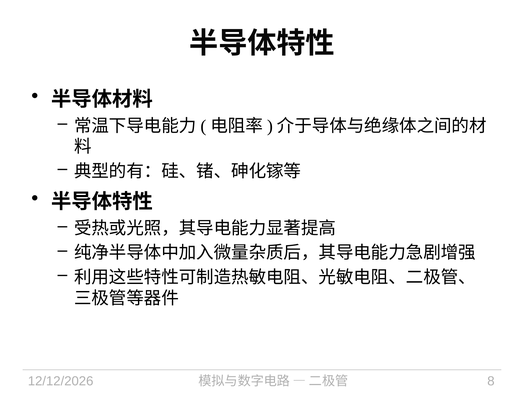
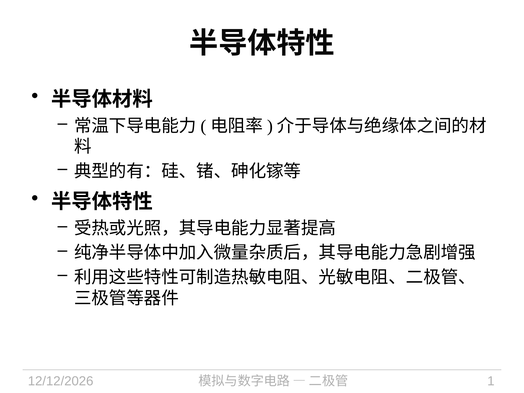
8: 8 -> 1
